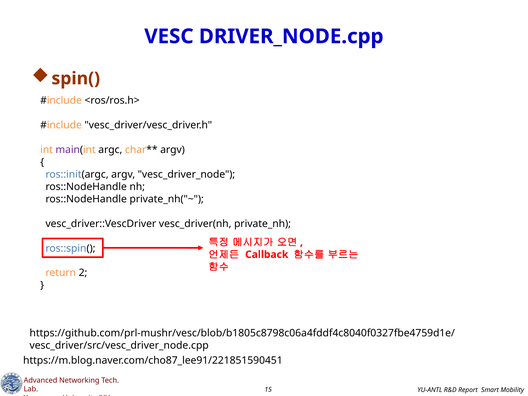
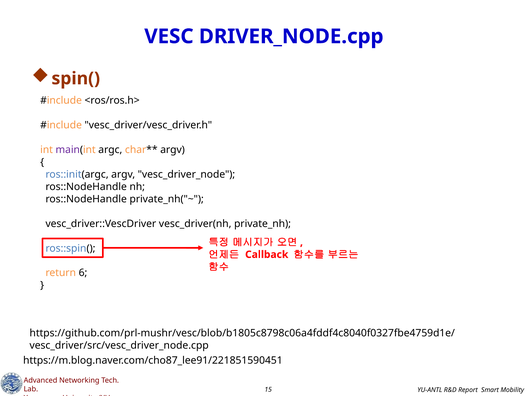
2: 2 -> 6
